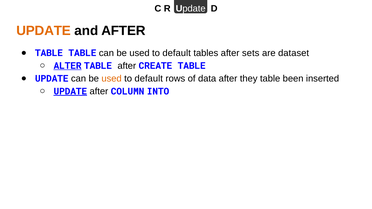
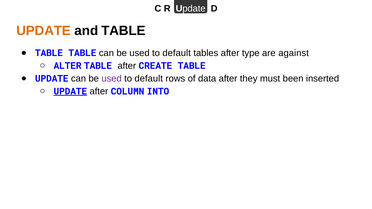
and AFTER: AFTER -> TABLE
sets: sets -> type
dataset: dataset -> against
ALTER underline: present -> none
used at (112, 79) colour: orange -> purple
they table: table -> must
